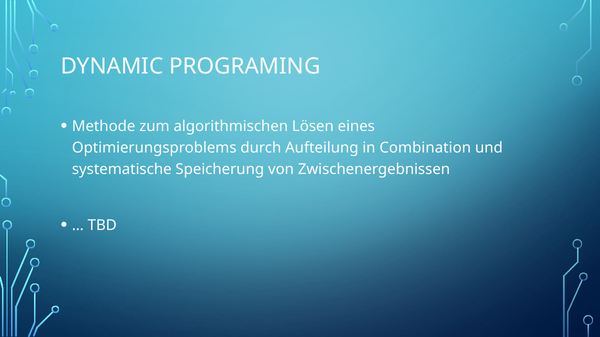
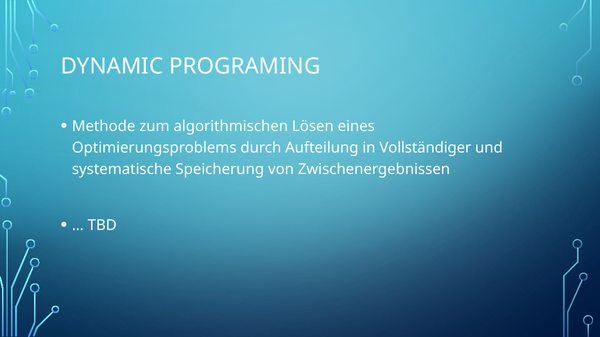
Combination: Combination -> Vollständiger
